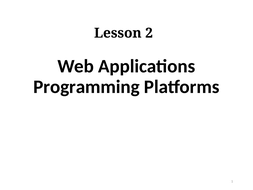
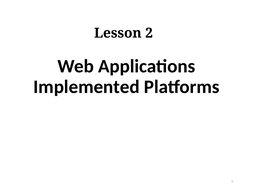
Programming: Programming -> Implemented
